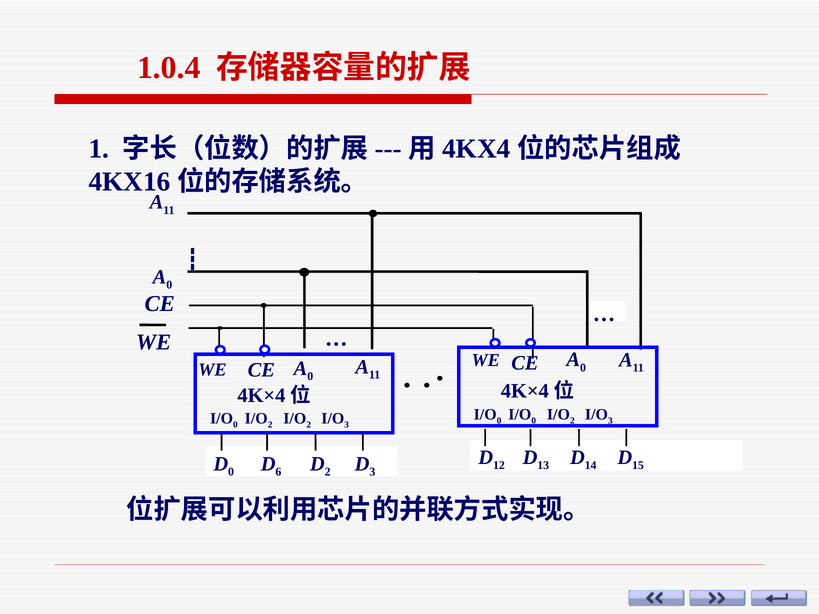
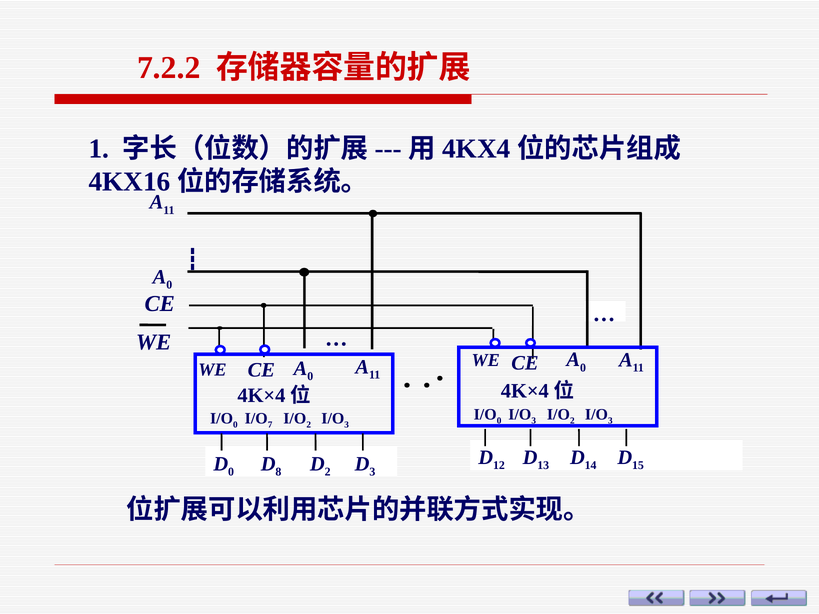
1.0.4: 1.0.4 -> 7.2.2
0 at (534, 421): 0 -> 3
2 at (270, 425): 2 -> 7
6: 6 -> 8
